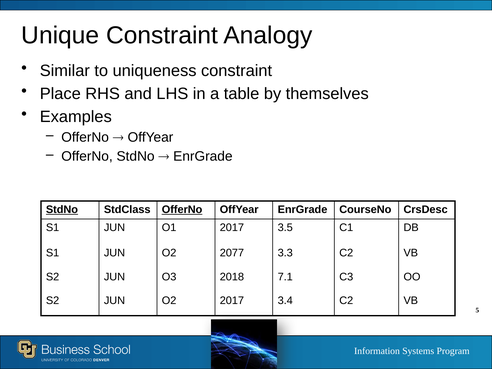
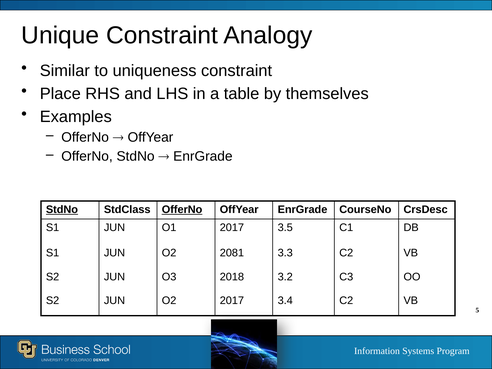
2077: 2077 -> 2081
7.1: 7.1 -> 3.2
